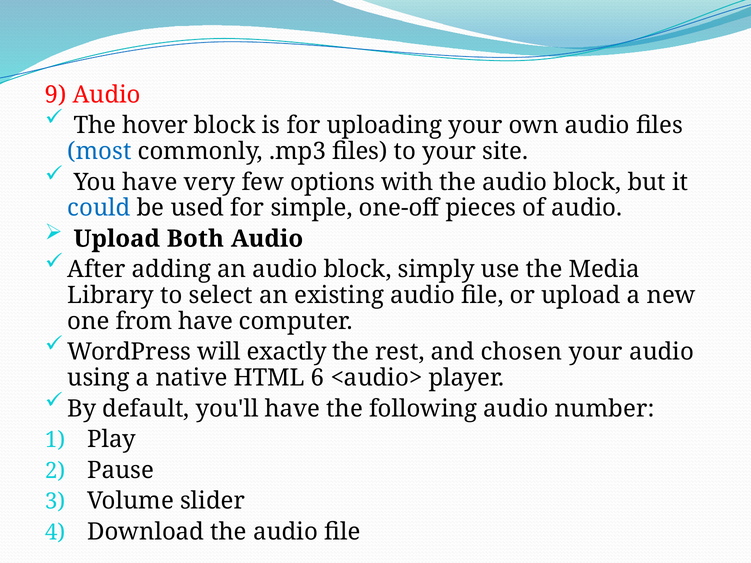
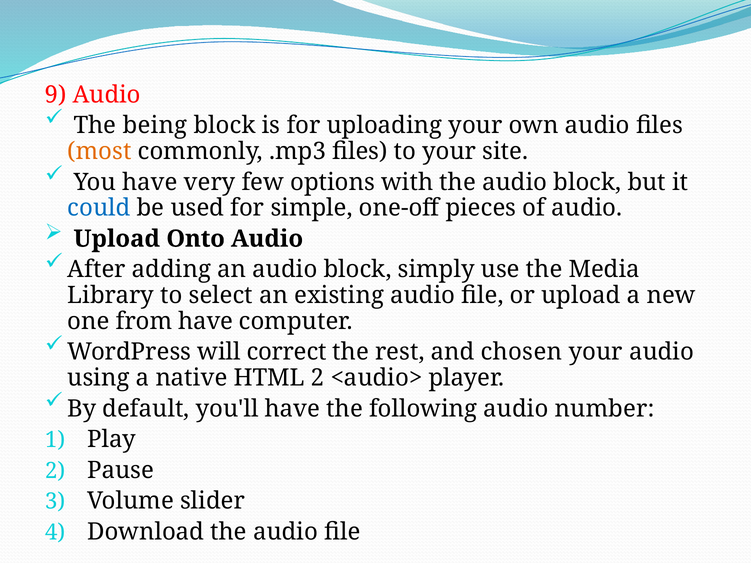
hover: hover -> being
most colour: blue -> orange
Both: Both -> Onto
exactly: exactly -> correct
HTML 6: 6 -> 2
